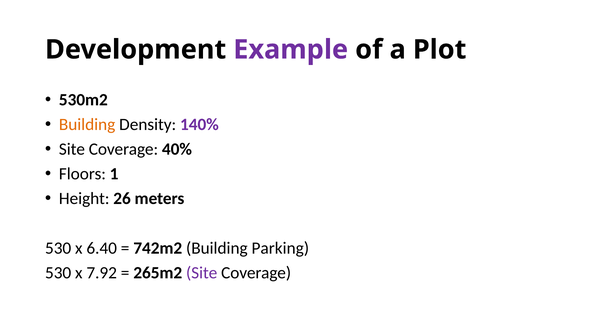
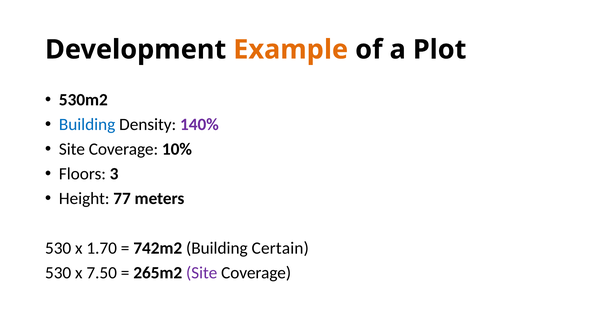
Example colour: purple -> orange
Building at (87, 125) colour: orange -> blue
40%: 40% -> 10%
1: 1 -> 3
26: 26 -> 77
6.40: 6.40 -> 1.70
Parking: Parking -> Certain
7.92: 7.92 -> 7.50
